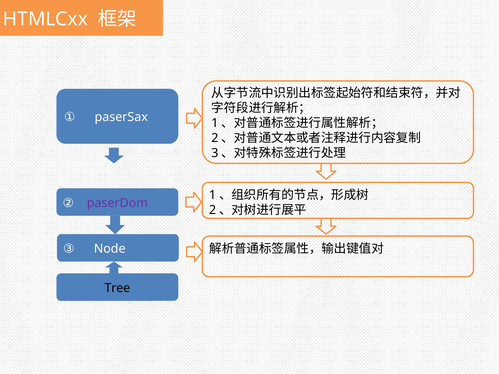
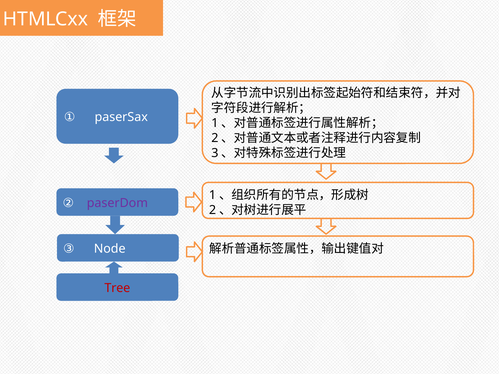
Tree colour: black -> red
